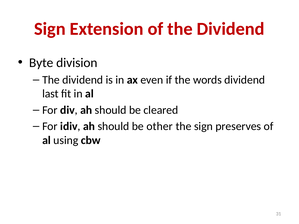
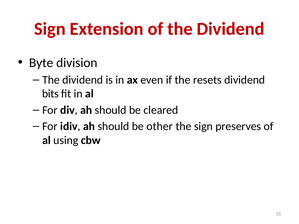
words: words -> resets
last: last -> bits
